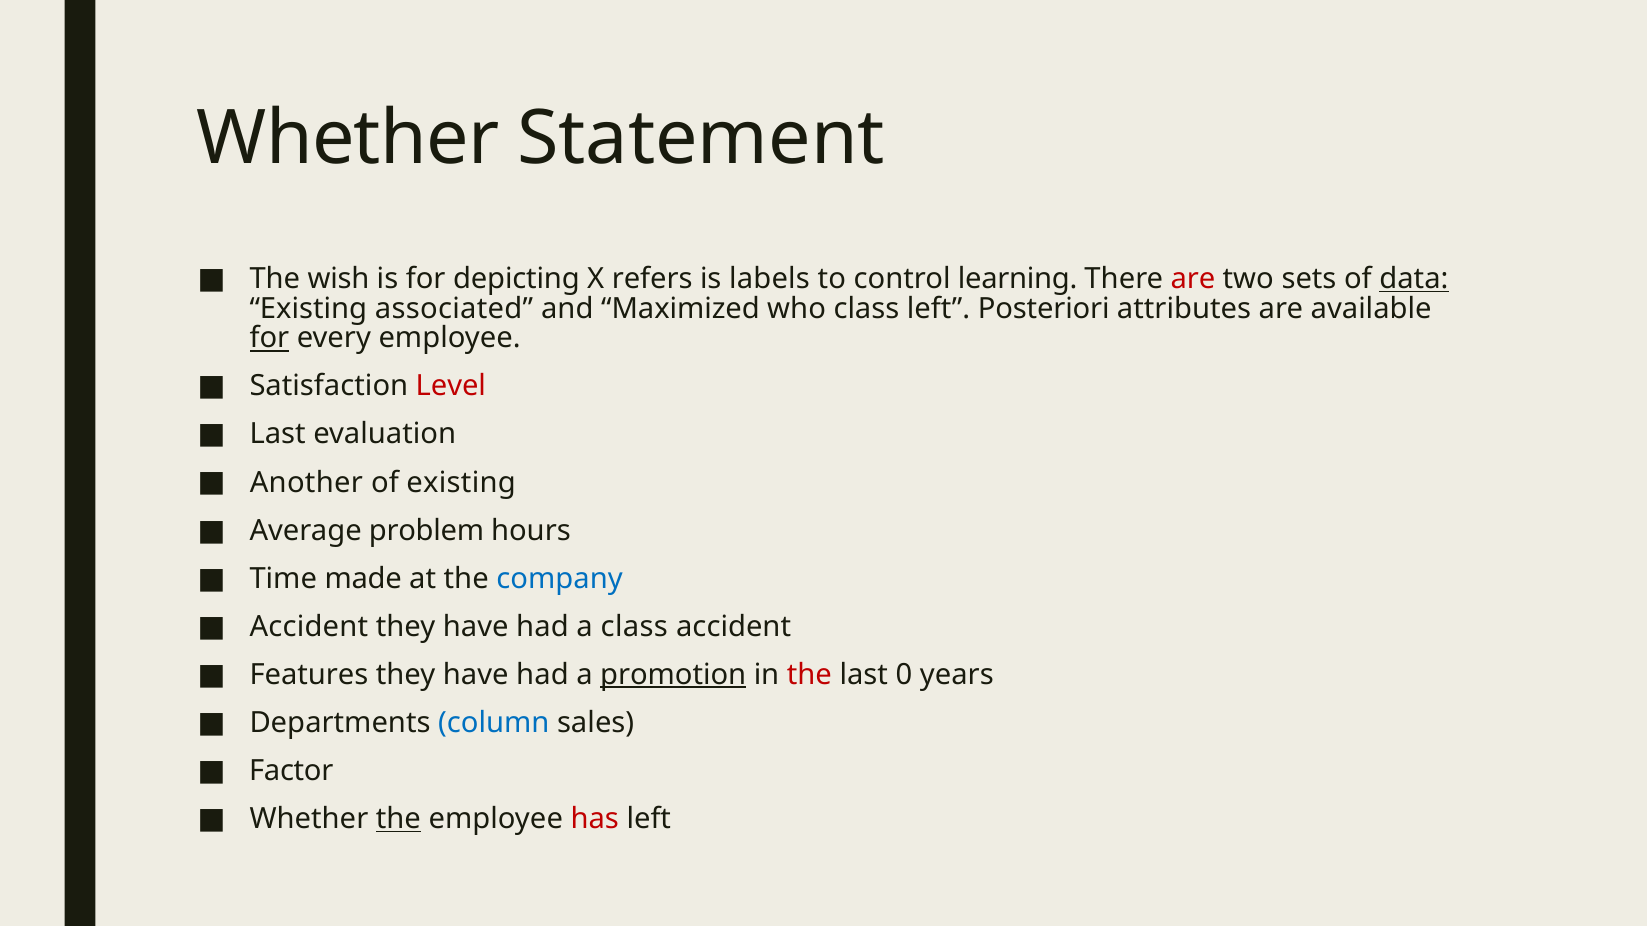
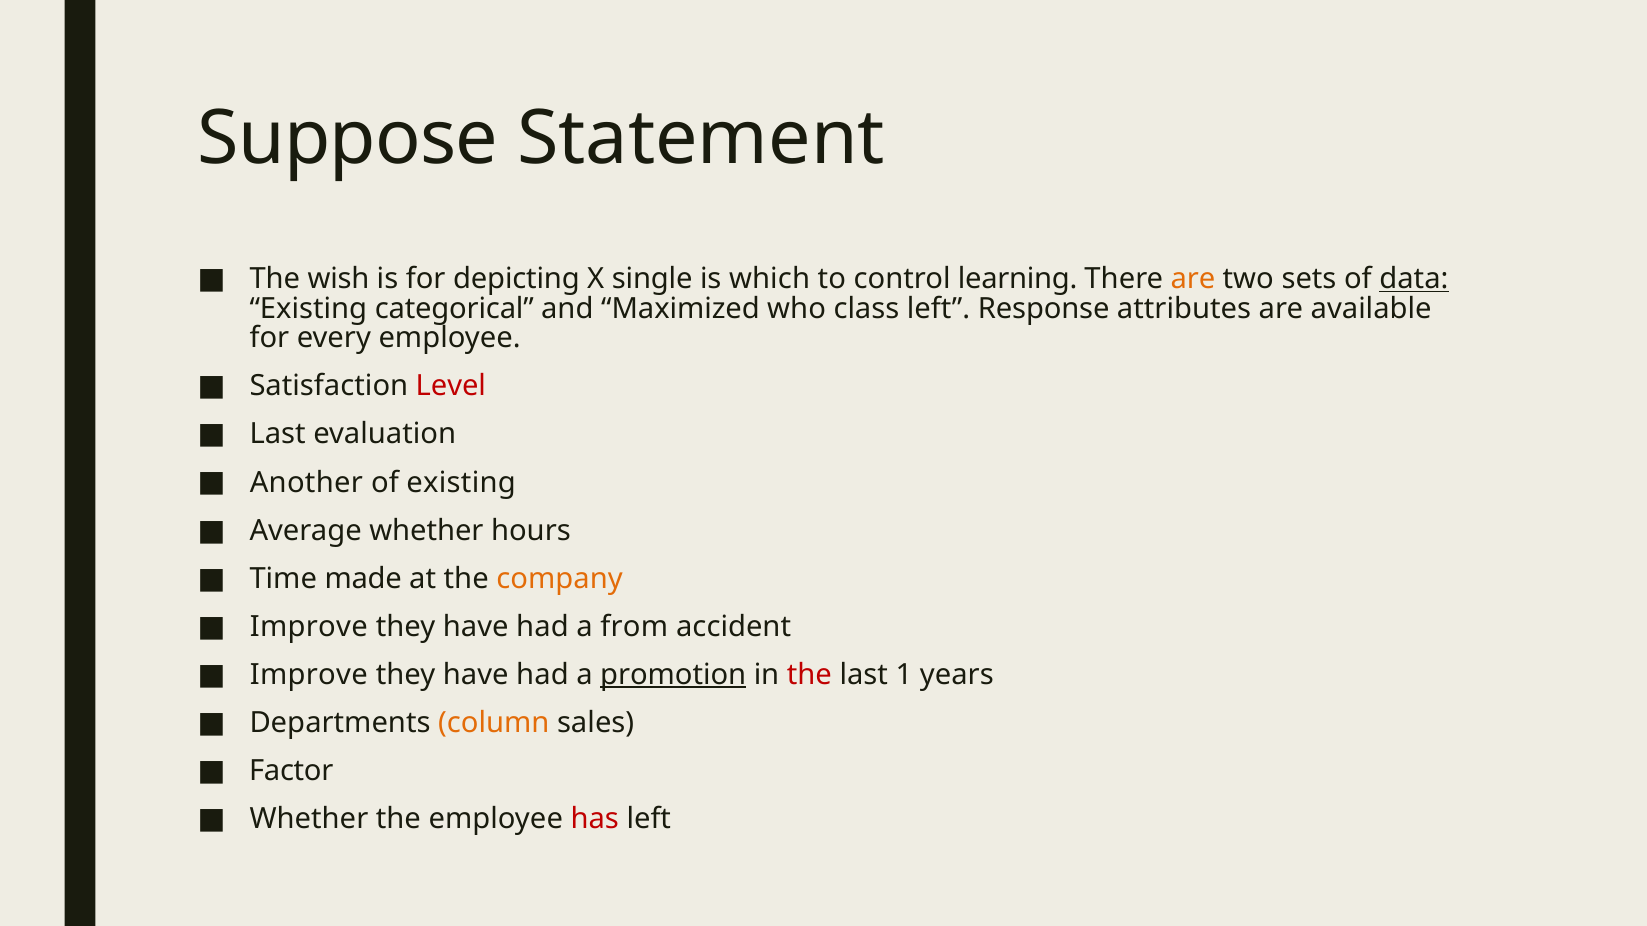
Whether at (348, 138): Whether -> Suppose
refers: refers -> single
labels: labels -> which
are at (1193, 279) colour: red -> orange
associated: associated -> categorical
Posteriori: Posteriori -> Response
for at (269, 338) underline: present -> none
Average problem: problem -> whether
company colour: blue -> orange
Accident at (309, 627): Accident -> Improve
a class: class -> from
Features at (309, 675): Features -> Improve
0: 0 -> 1
column colour: blue -> orange
the at (398, 819) underline: present -> none
